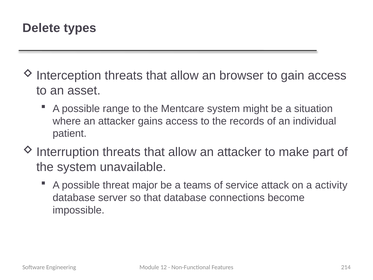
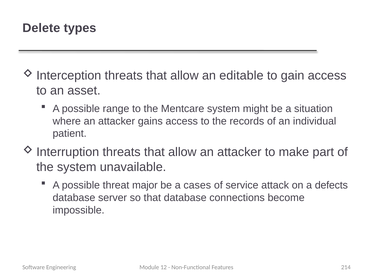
browser: browser -> editable
teams: teams -> cases
activity: activity -> defects
